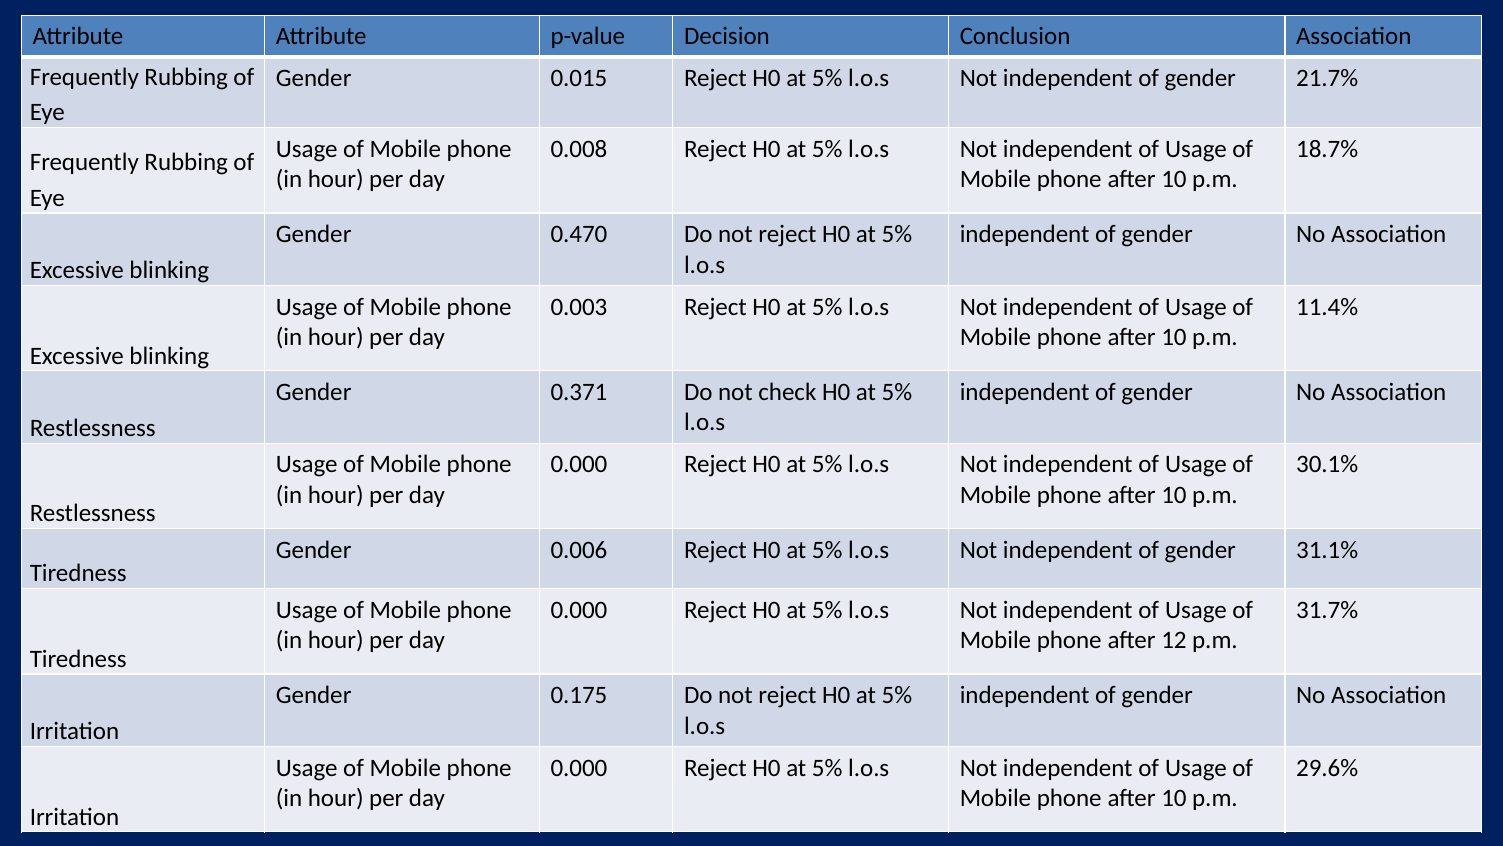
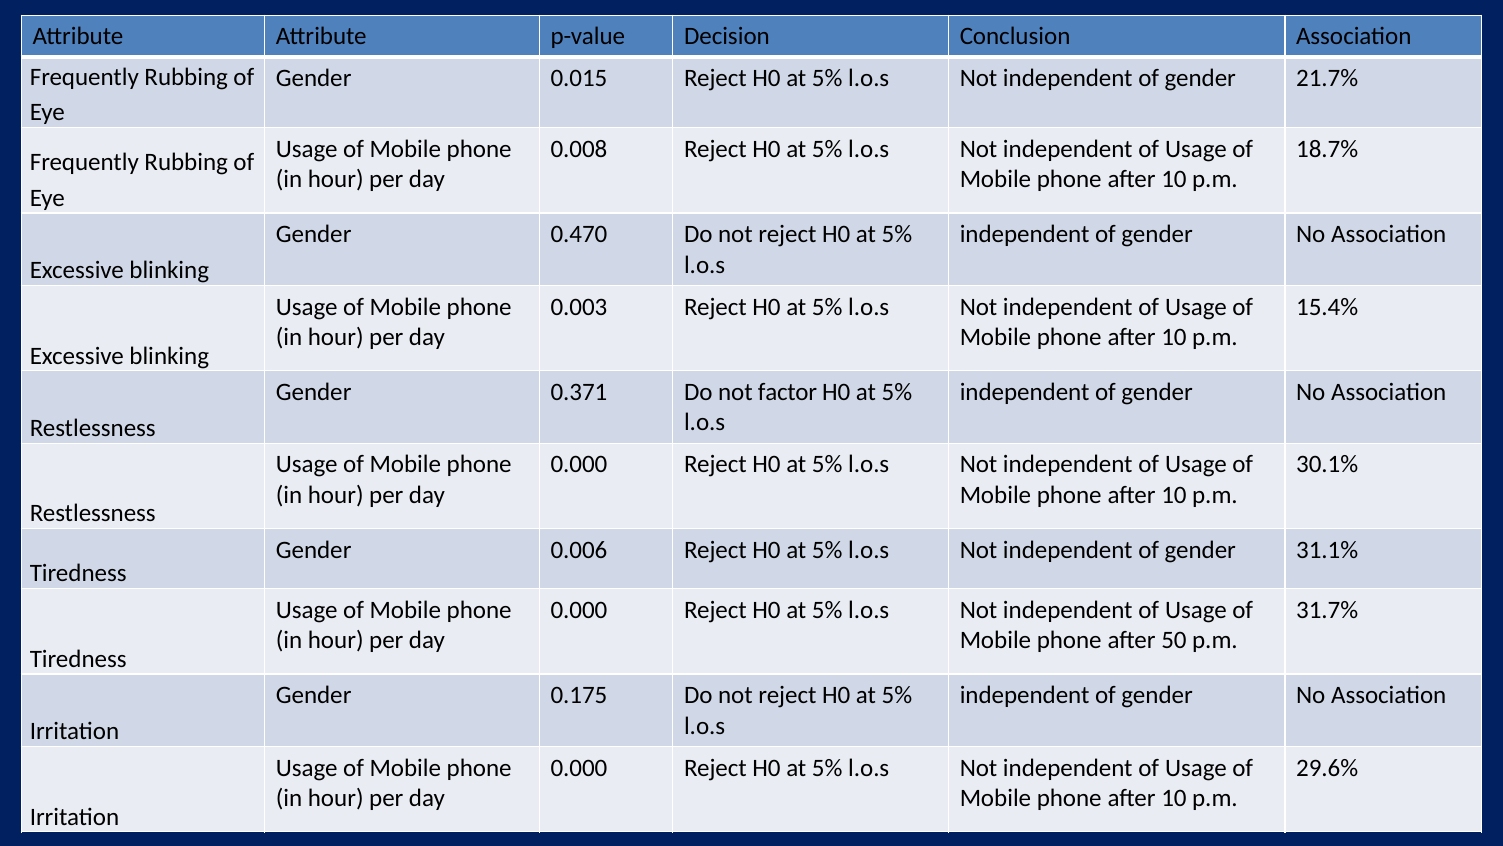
11.4%: 11.4% -> 15.4%
check: check -> factor
12: 12 -> 50
